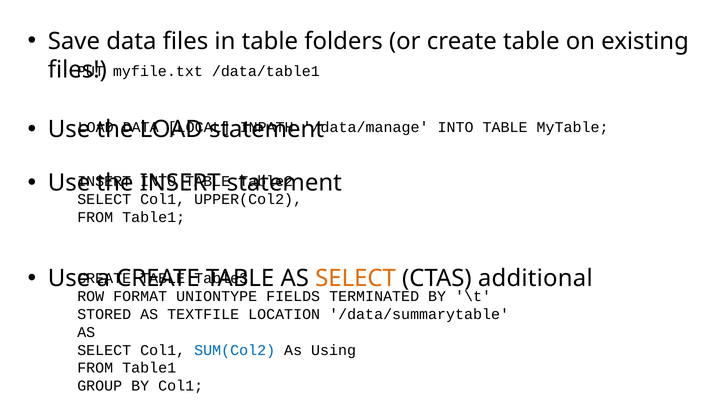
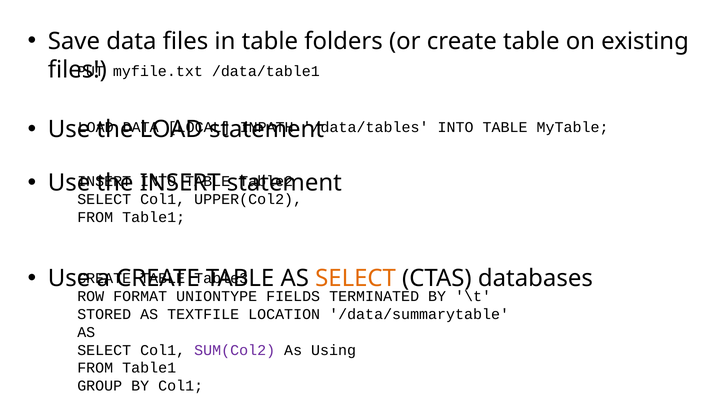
/data/manage: /data/manage -> /data/tables
additional: additional -> databases
SUM(Col2 colour: blue -> purple
